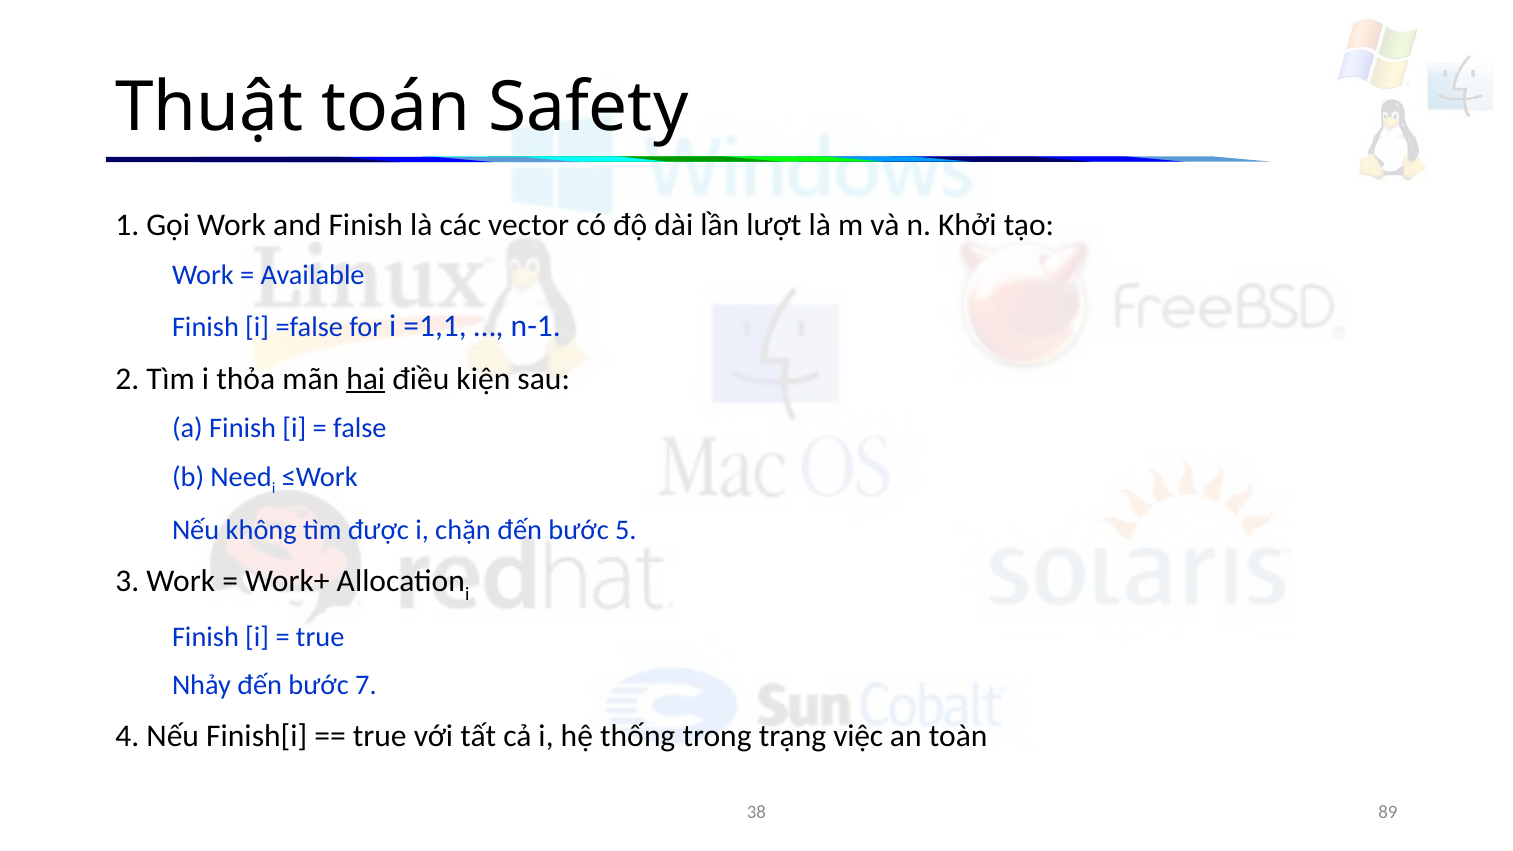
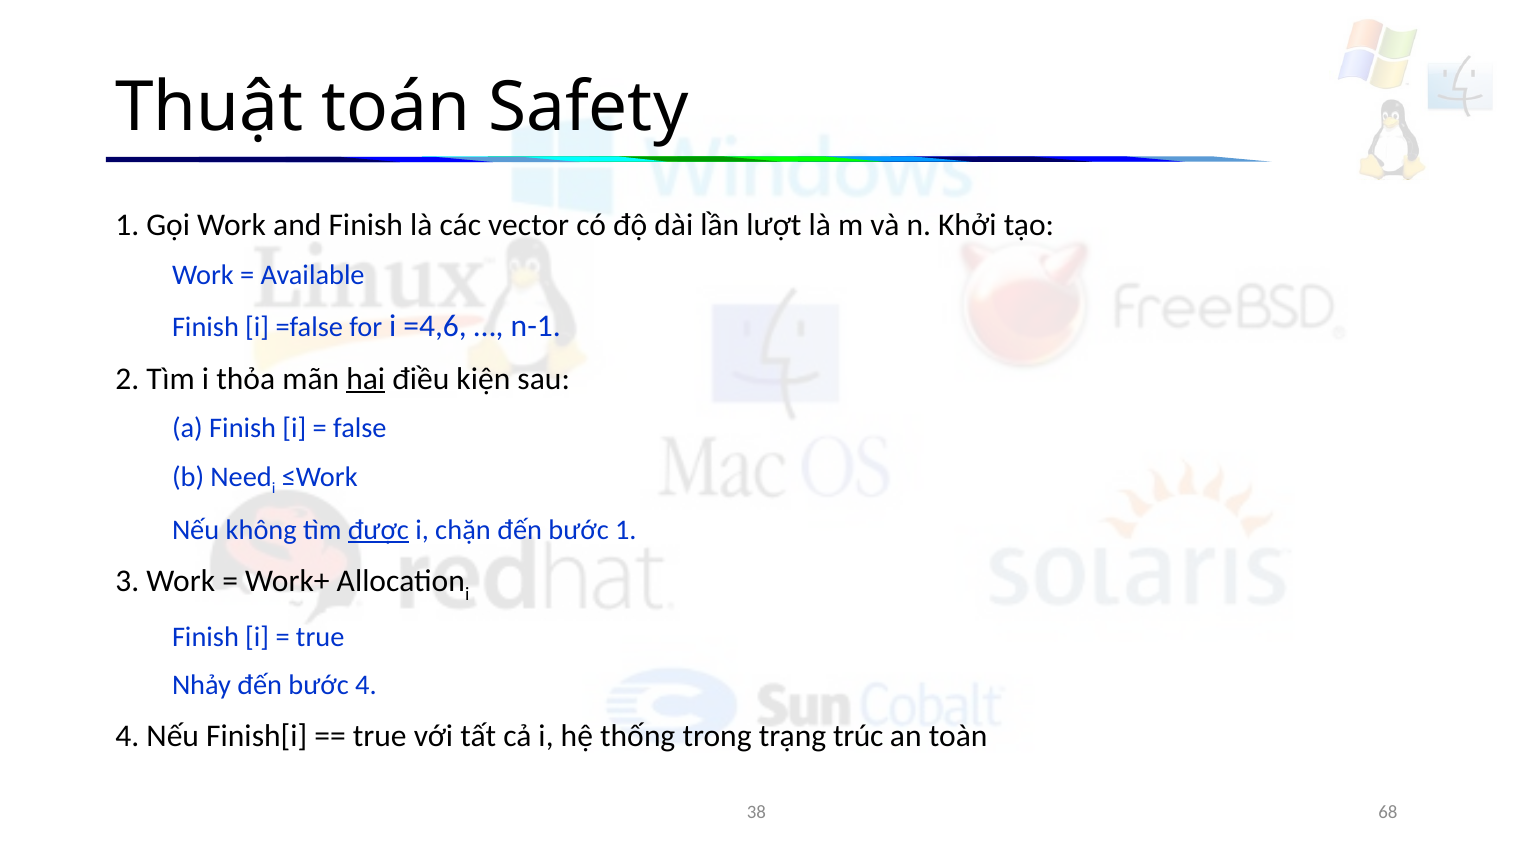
=1,1: =1,1 -> =4,6
được underline: none -> present
bước 5: 5 -> 1
bước 7: 7 -> 4
việc: việc -> trúc
89: 89 -> 68
